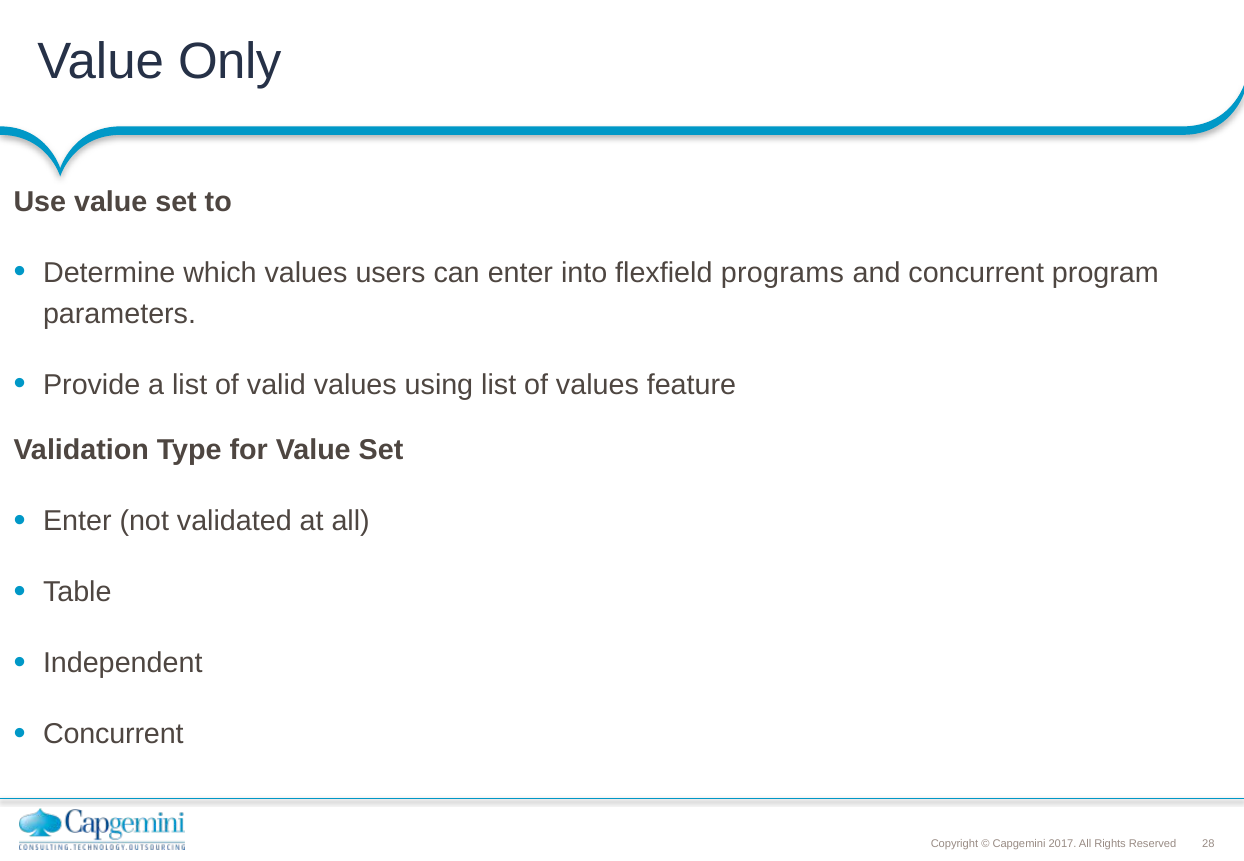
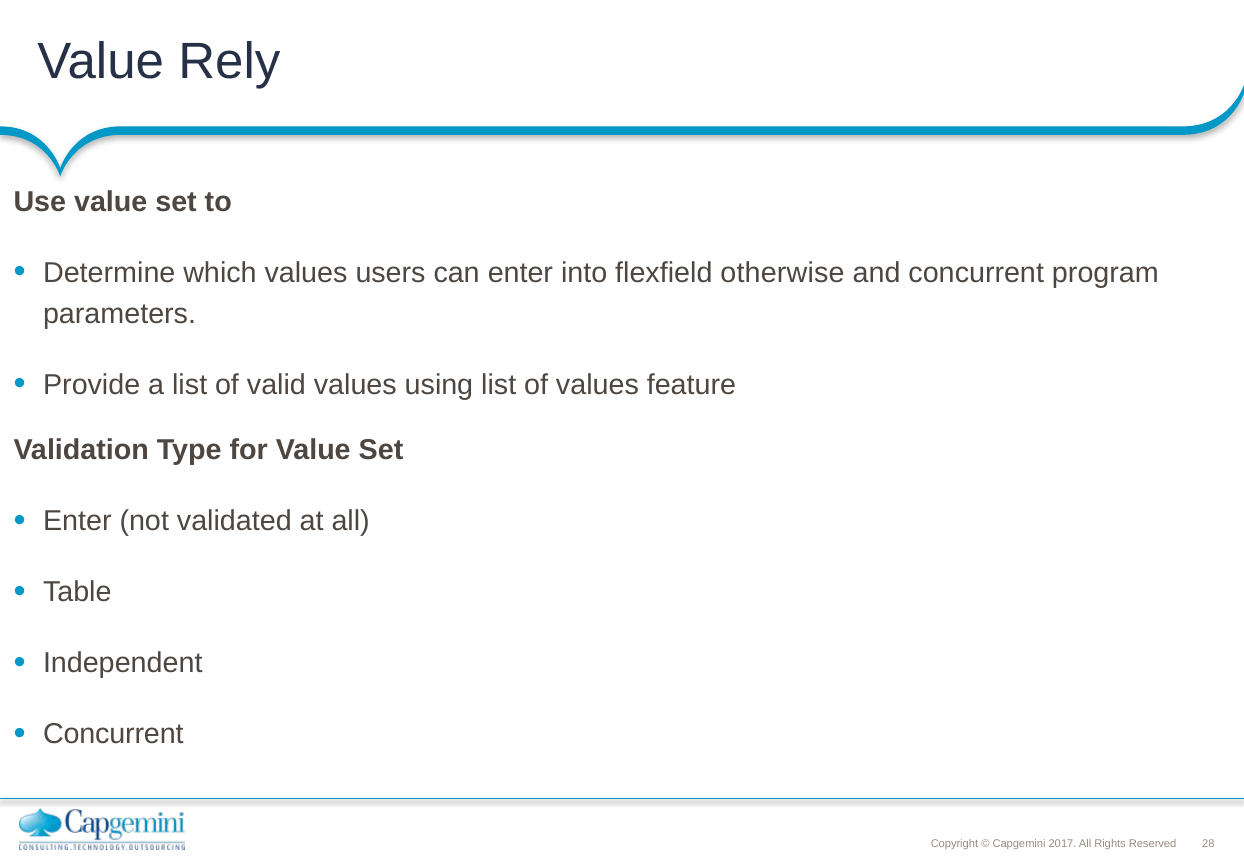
Only: Only -> Rely
programs: programs -> otherwise
